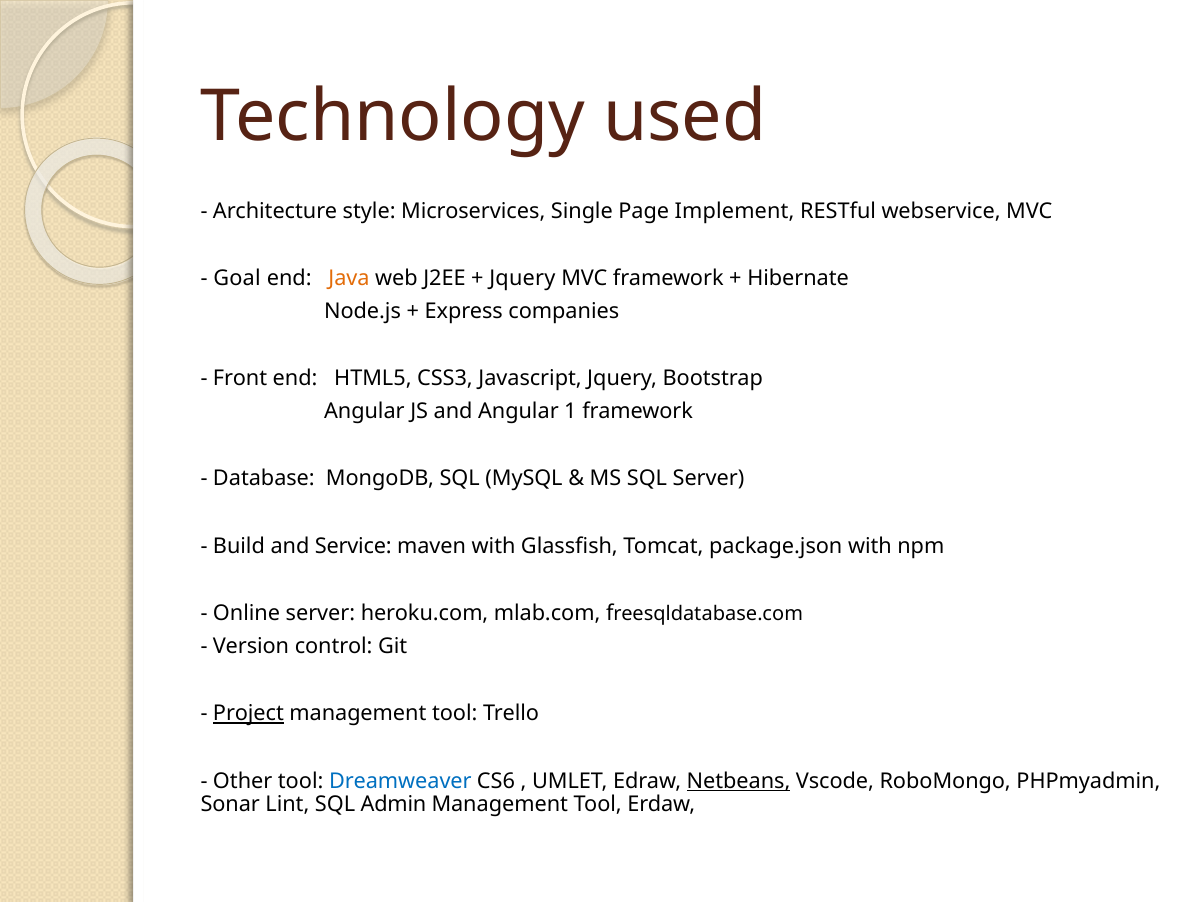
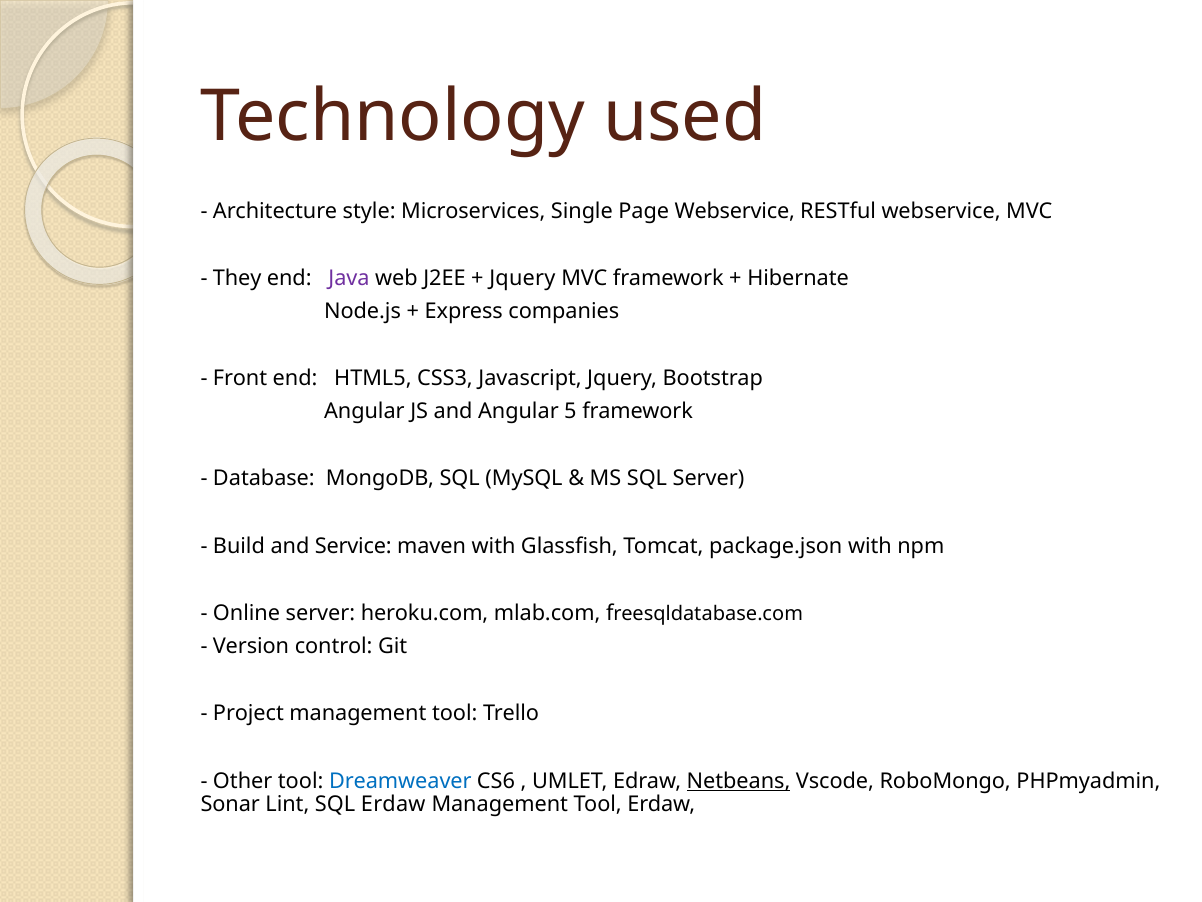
Page Implement: Implement -> Webservice
Goal: Goal -> They
Java colour: orange -> purple
1: 1 -> 5
Project underline: present -> none
SQL Admin: Admin -> Erdaw
